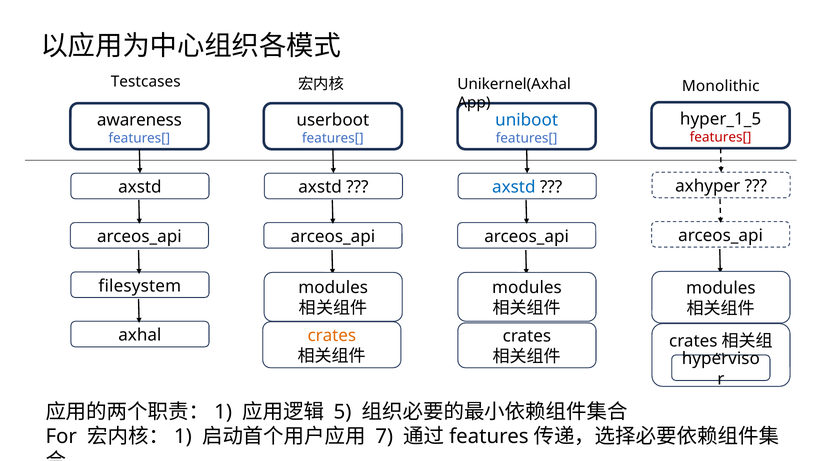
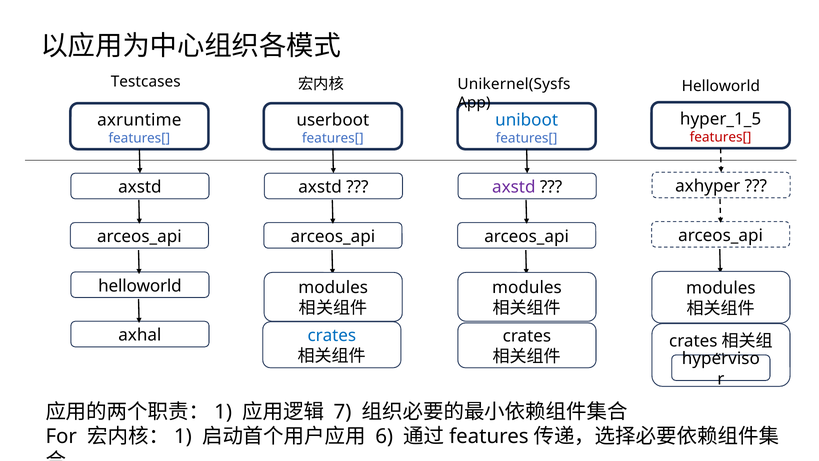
Unikernel(Axhal: Unikernel(Axhal -> Unikernel(Sysfs
Monolithic at (721, 86): Monolithic -> Helloworld
awareness: awareness -> axruntime
axstd at (514, 187) colour: blue -> purple
filesystem at (140, 286): filesystem -> helloworld
crates at (332, 335) colour: orange -> blue
5: 5 -> 7
7: 7 -> 6
